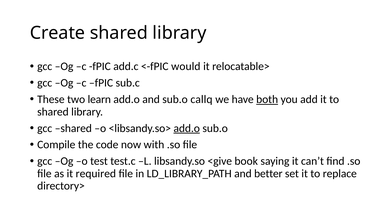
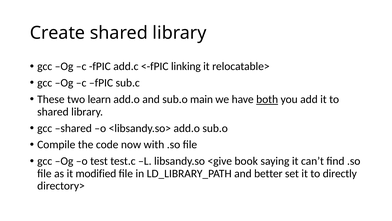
would: would -> linking
callq: callq -> main
add.o at (187, 128) underline: present -> none
required: required -> modified
replace: replace -> directly
